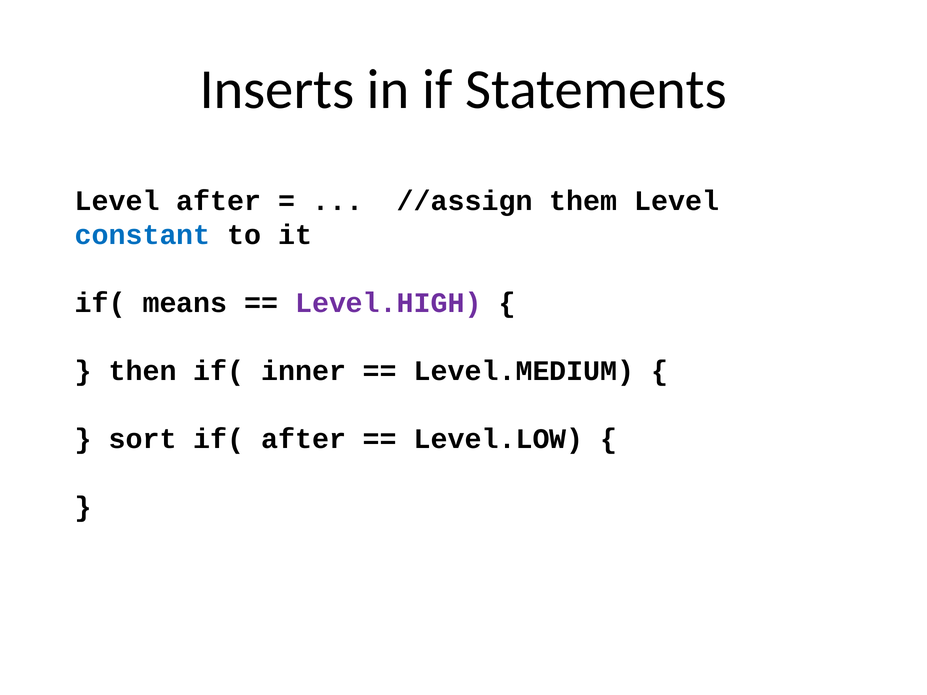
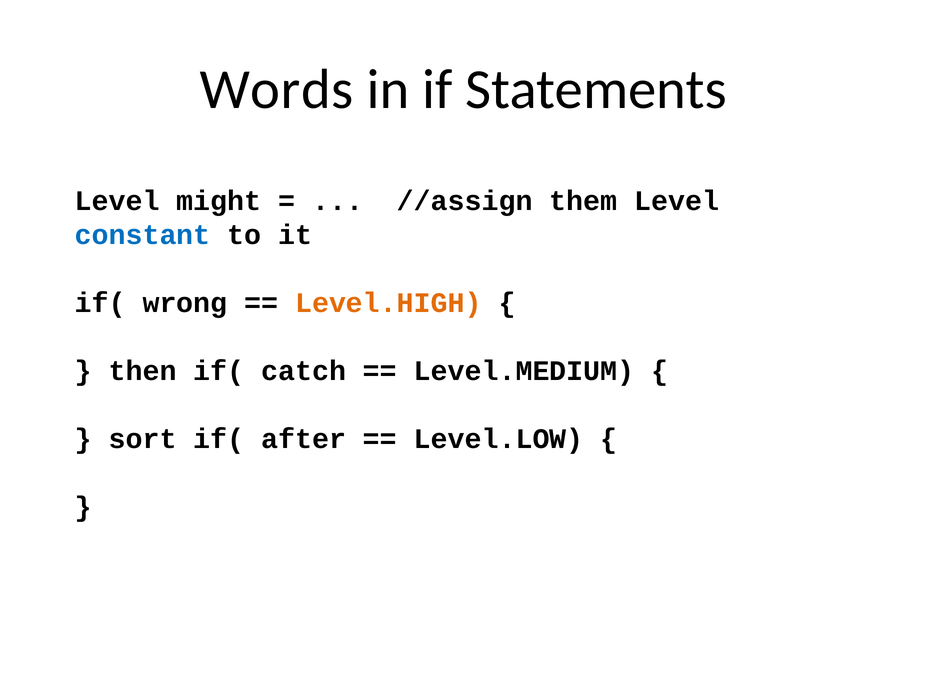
Inserts: Inserts -> Words
Level after: after -> might
means: means -> wrong
Level.HIGH colour: purple -> orange
inner: inner -> catch
